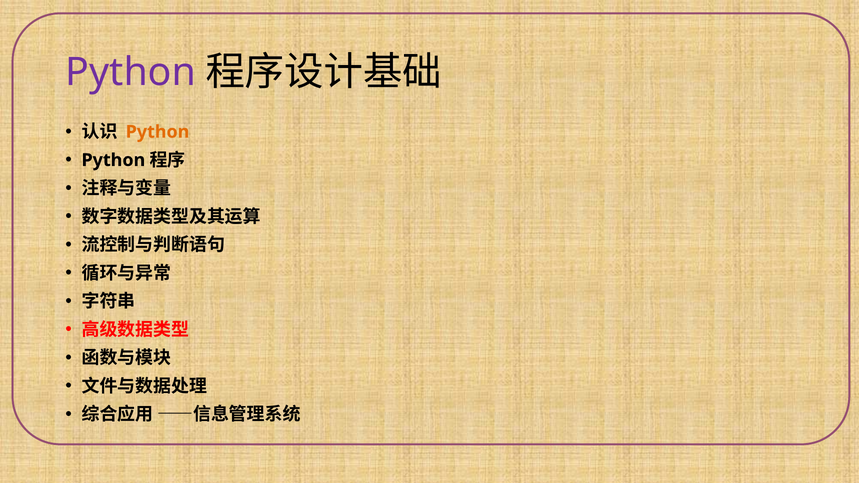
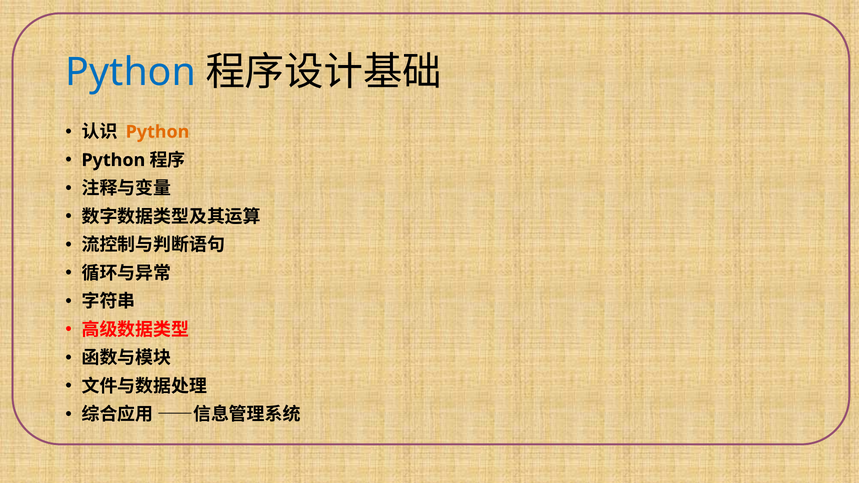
Python at (131, 72) colour: purple -> blue
